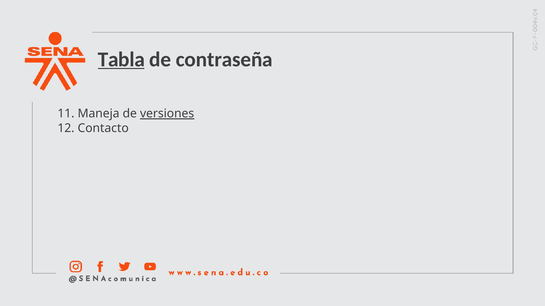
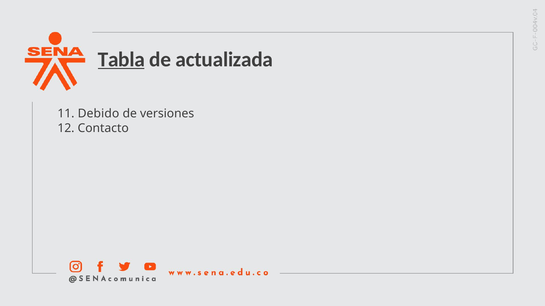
contraseña: contraseña -> actualizada
Maneja: Maneja -> Debido
versiones underline: present -> none
